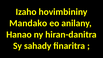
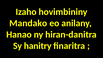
sahady: sahady -> hanitry
